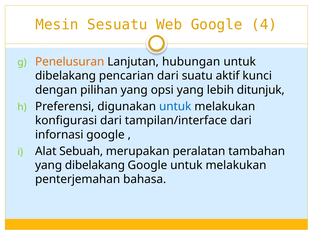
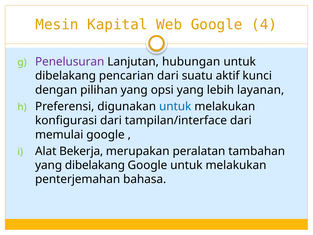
Sesuatu: Sesuatu -> Kapital
Penelusuran colour: orange -> purple
ditunjuk: ditunjuk -> layanan
infornasi: infornasi -> memulai
Sebuah: Sebuah -> Bekerja
